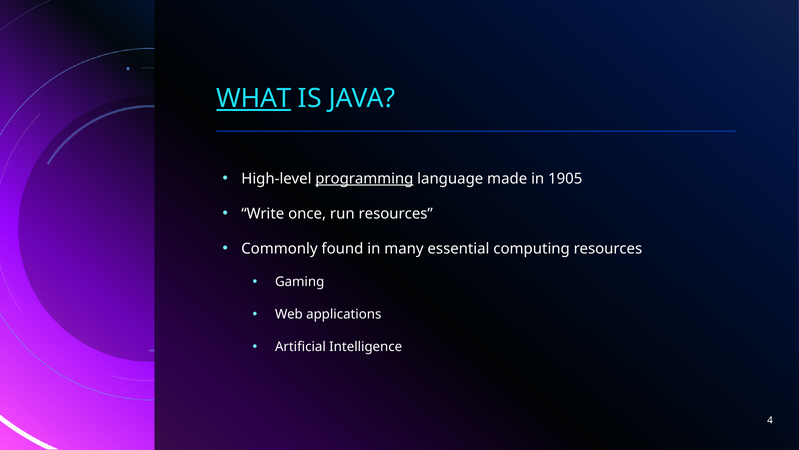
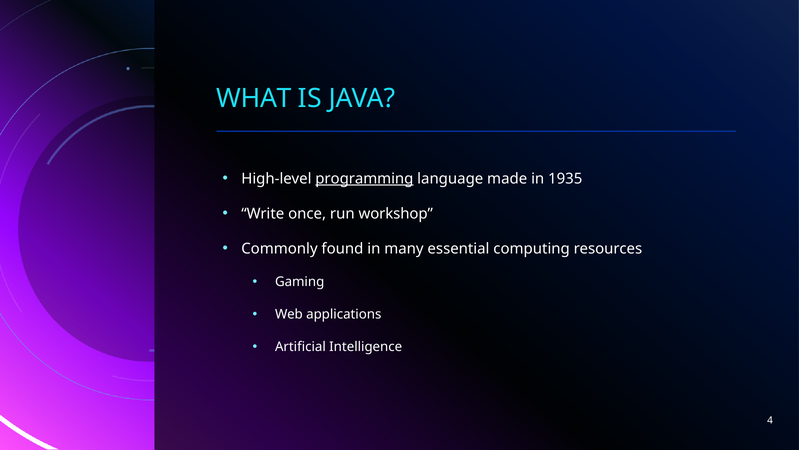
WHAT underline: present -> none
1905: 1905 -> 1935
run resources: resources -> workshop
